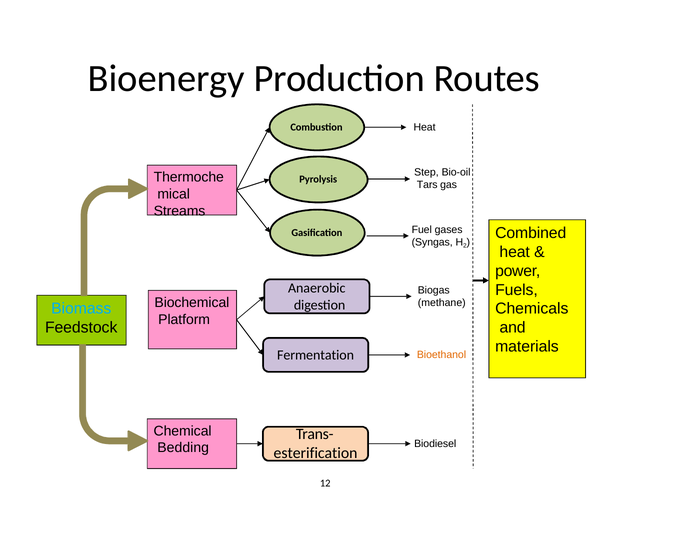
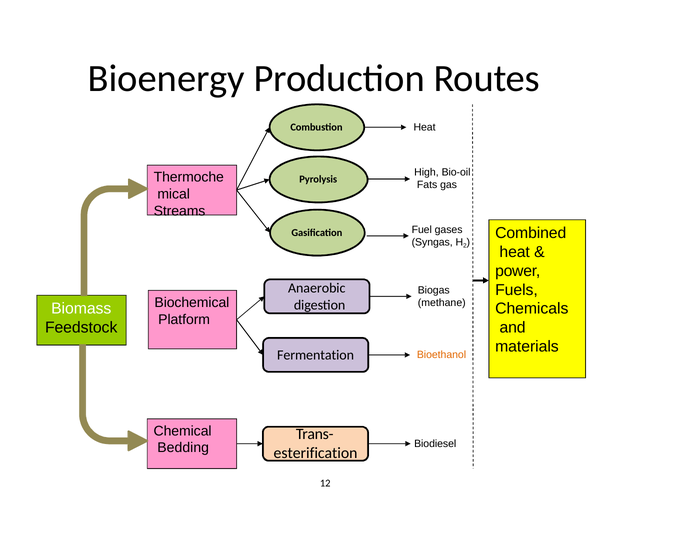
Step: Step -> High
Tars: Tars -> Fats
Biomass colour: light blue -> white
